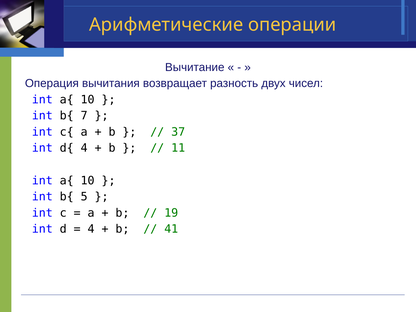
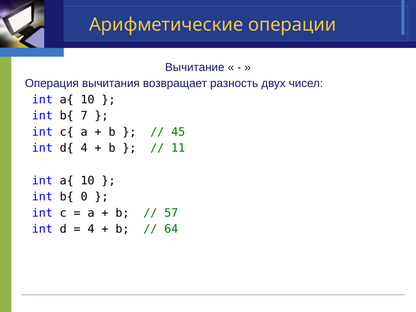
37: 37 -> 45
5: 5 -> 0
19: 19 -> 57
41: 41 -> 64
